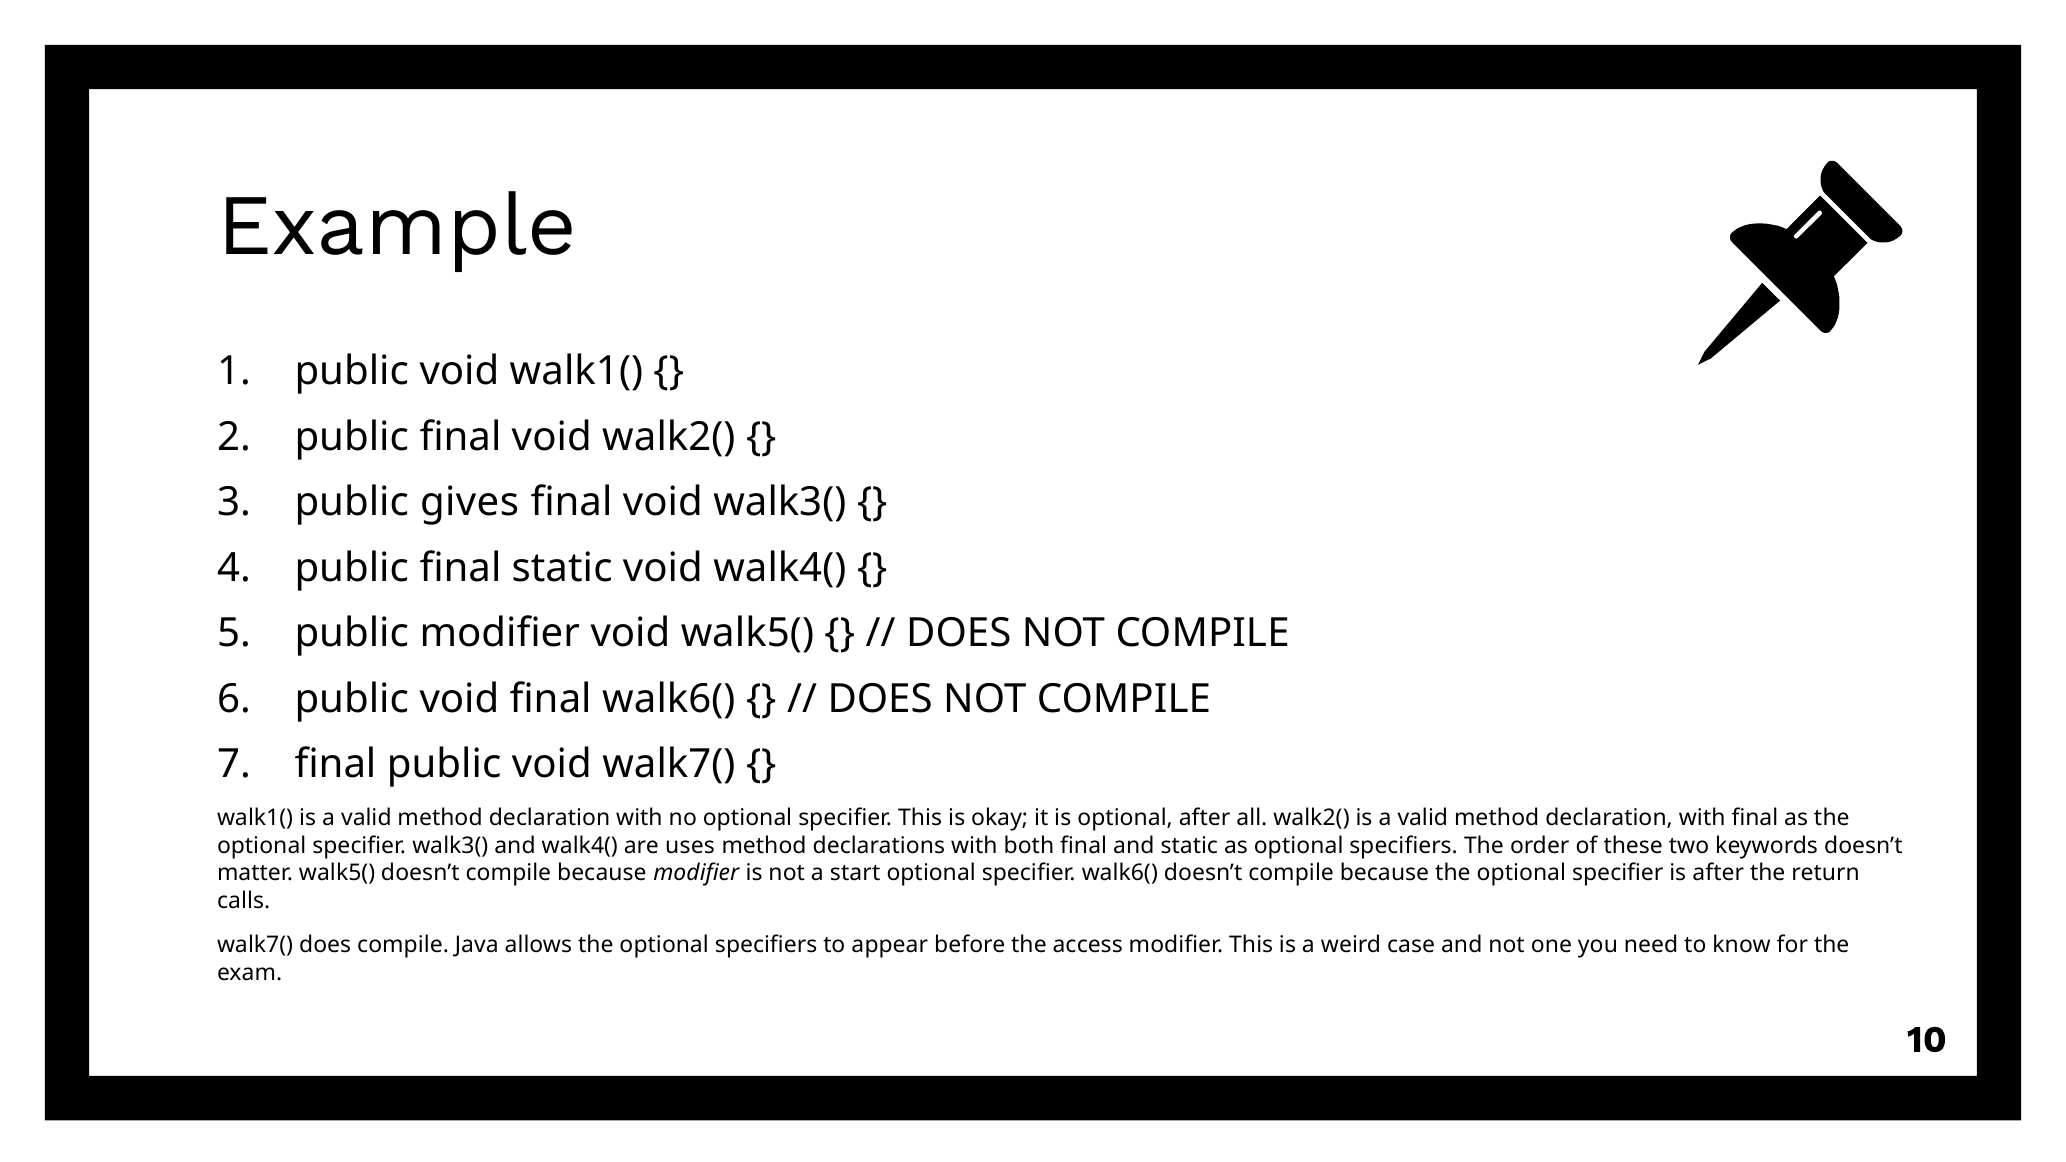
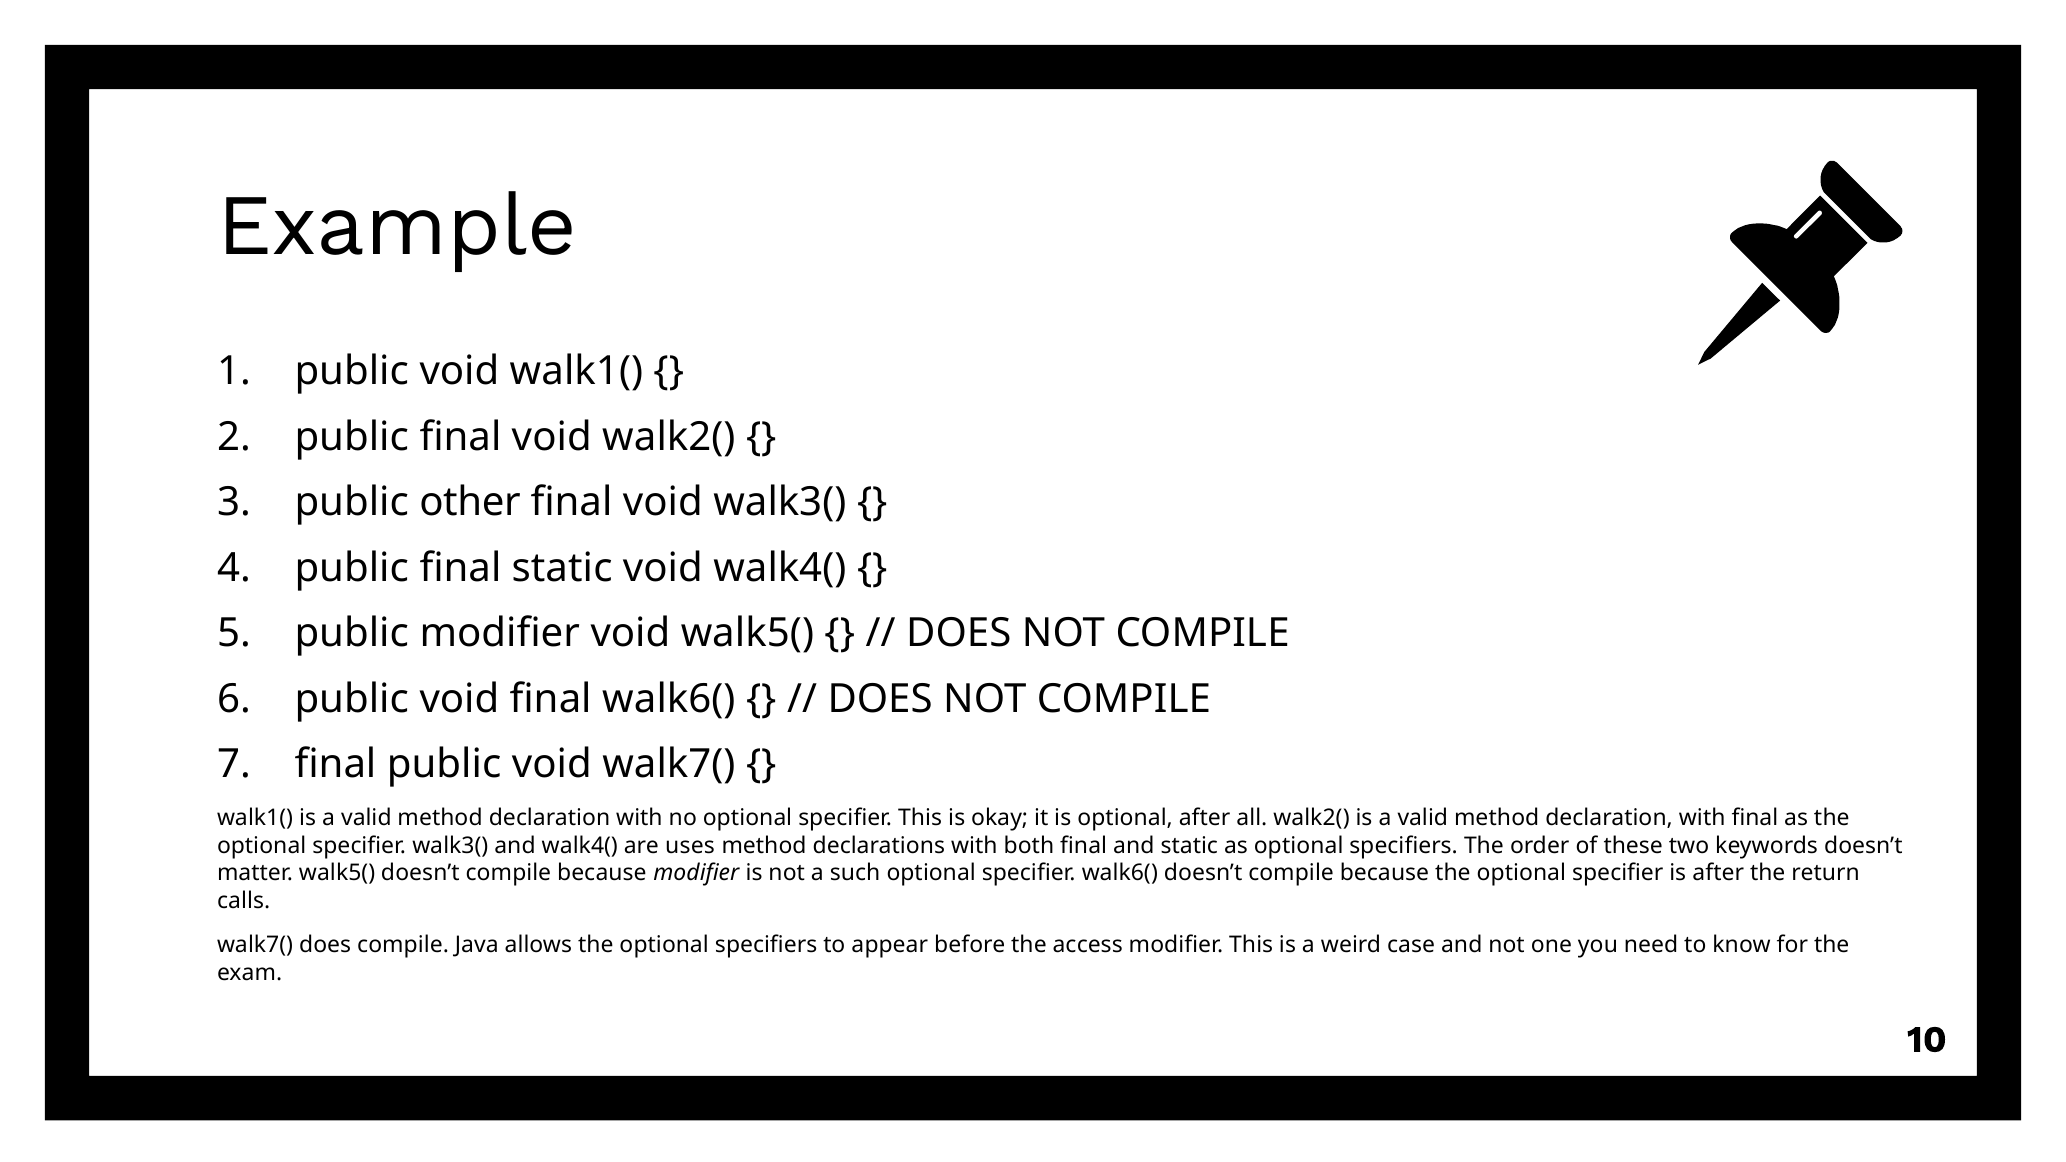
gives: gives -> other
start: start -> such
